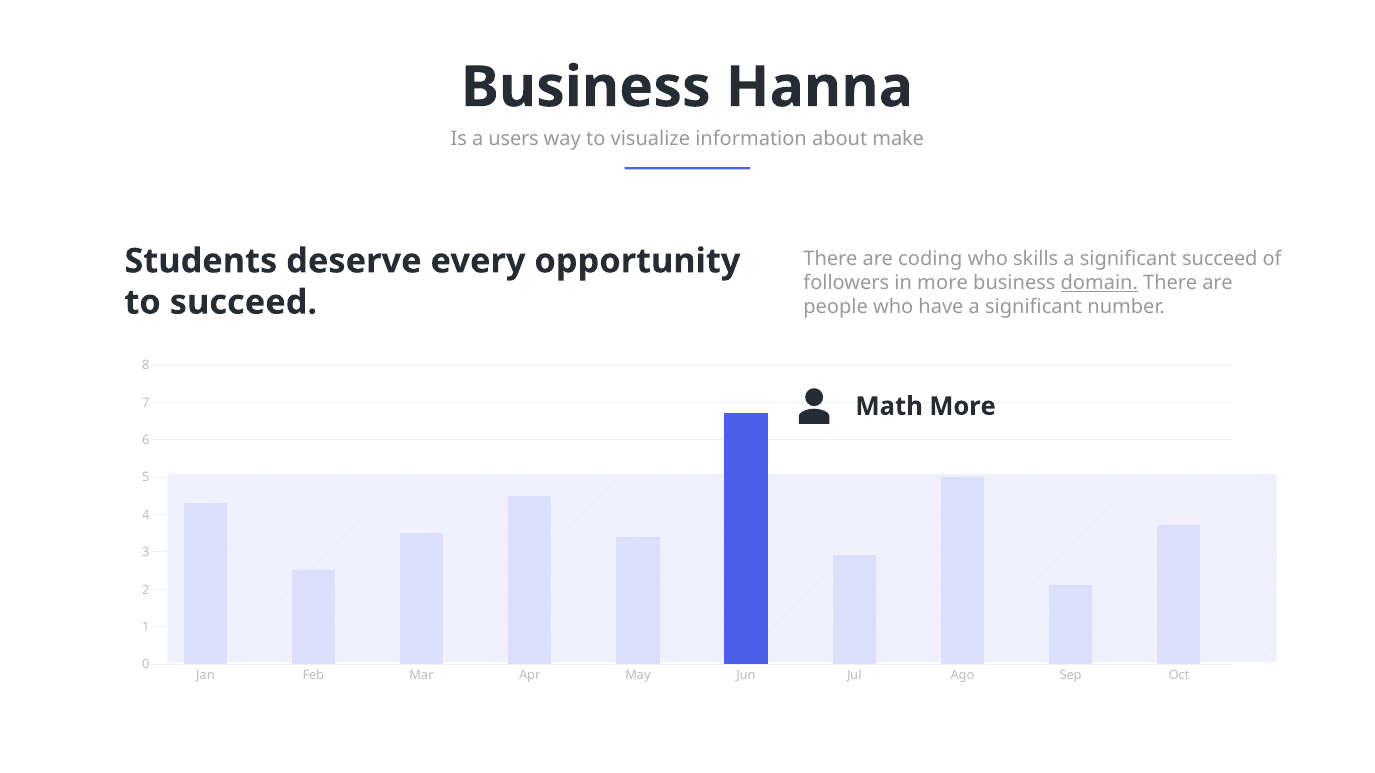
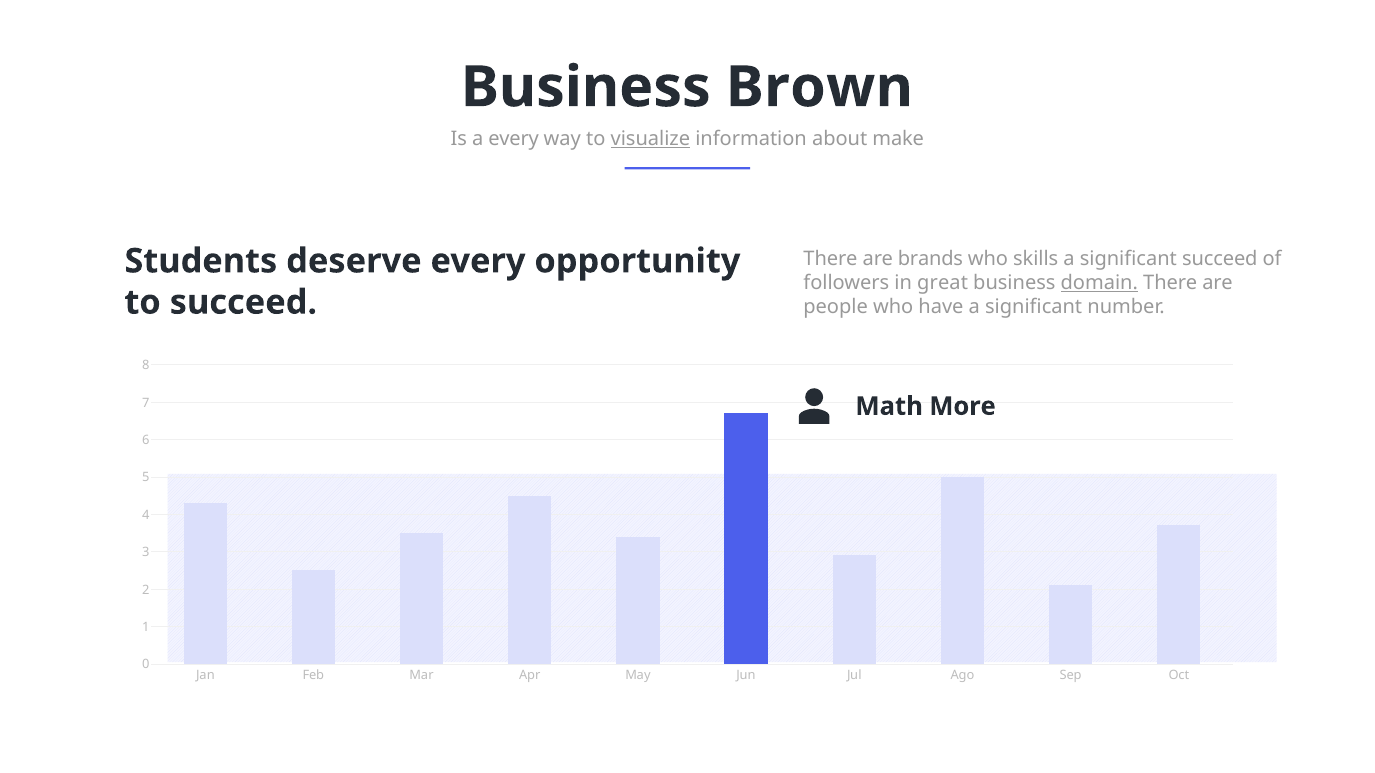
Hanna: Hanna -> Brown
a users: users -> every
visualize underline: none -> present
coding: coding -> brands
in more: more -> great
